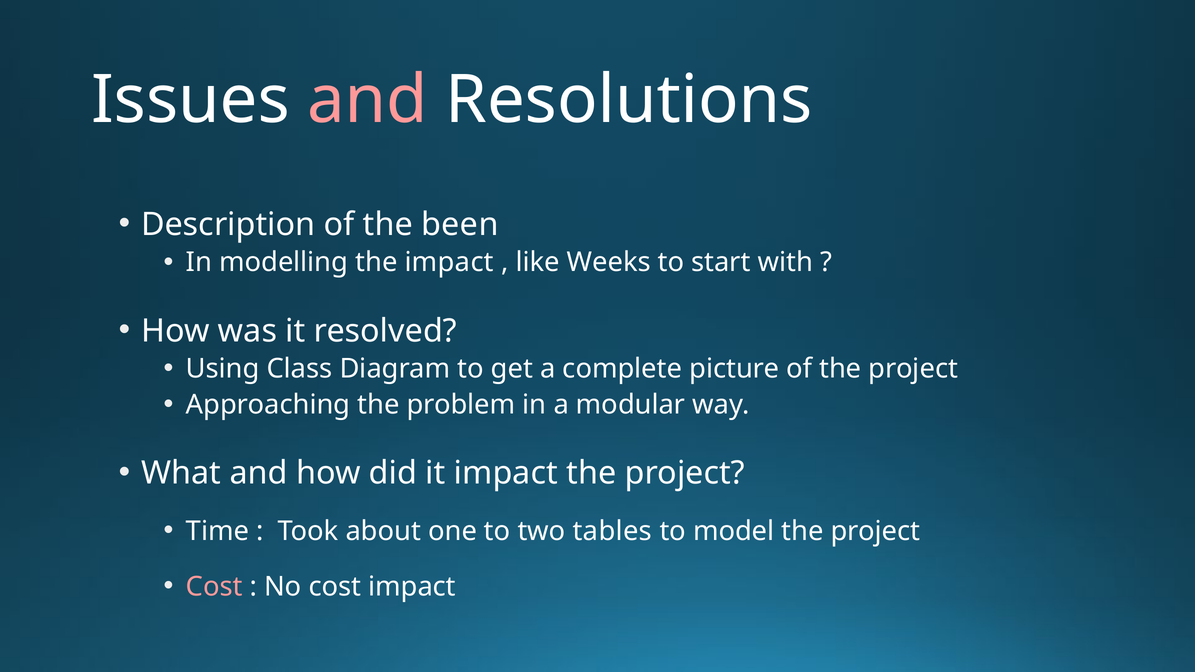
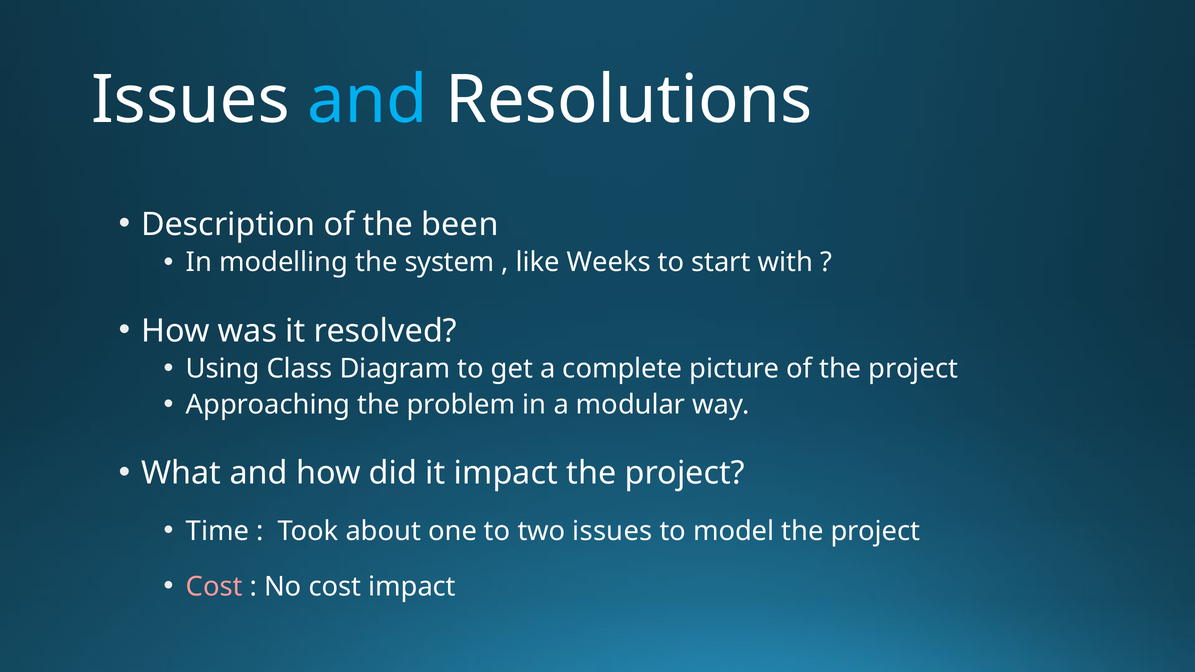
and at (368, 100) colour: pink -> light blue
the impact: impact -> system
two tables: tables -> issues
